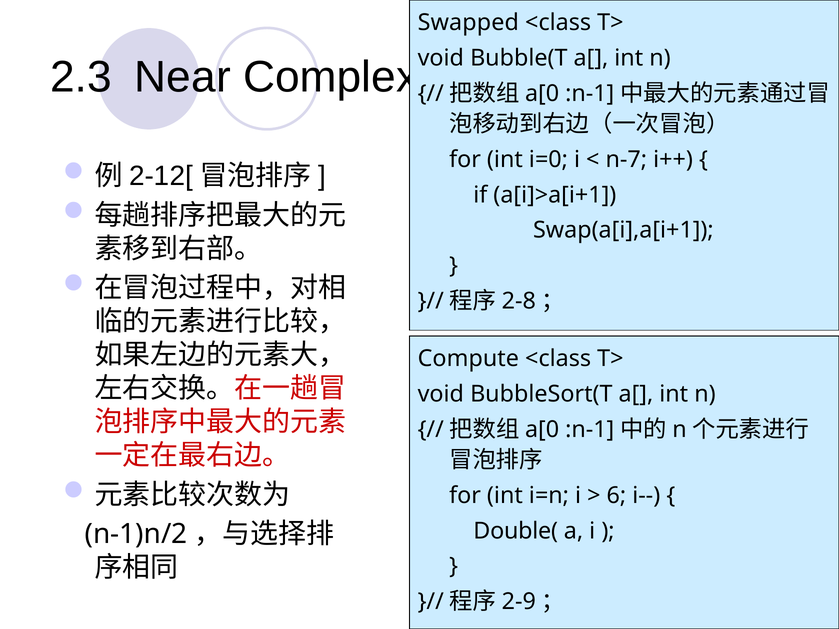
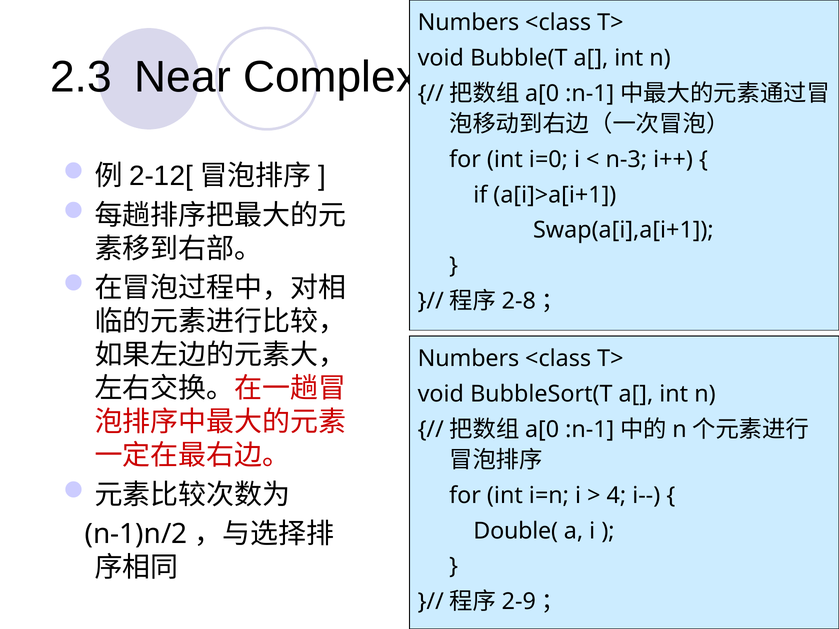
Swapped at (468, 23): Swapped -> Numbers
n-7: n-7 -> n-3
Compute at (468, 359): Compute -> Numbers
6: 6 -> 4
